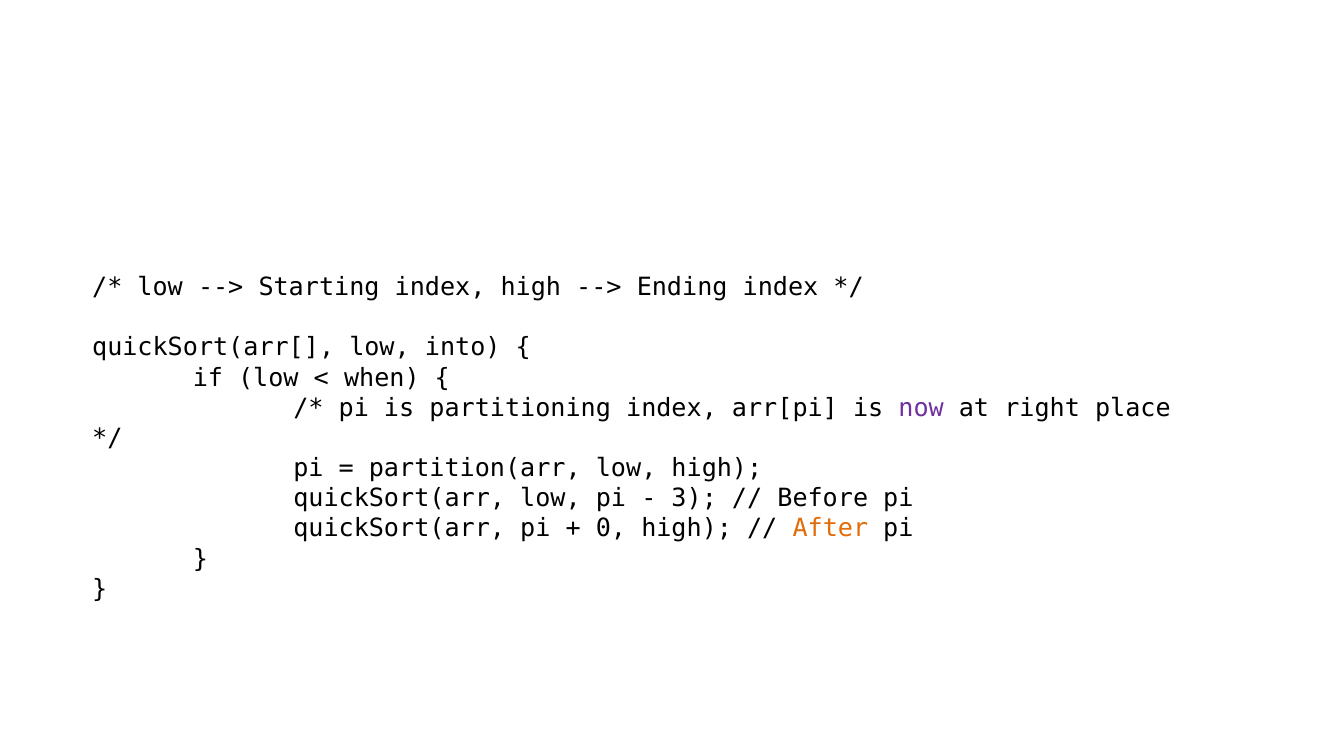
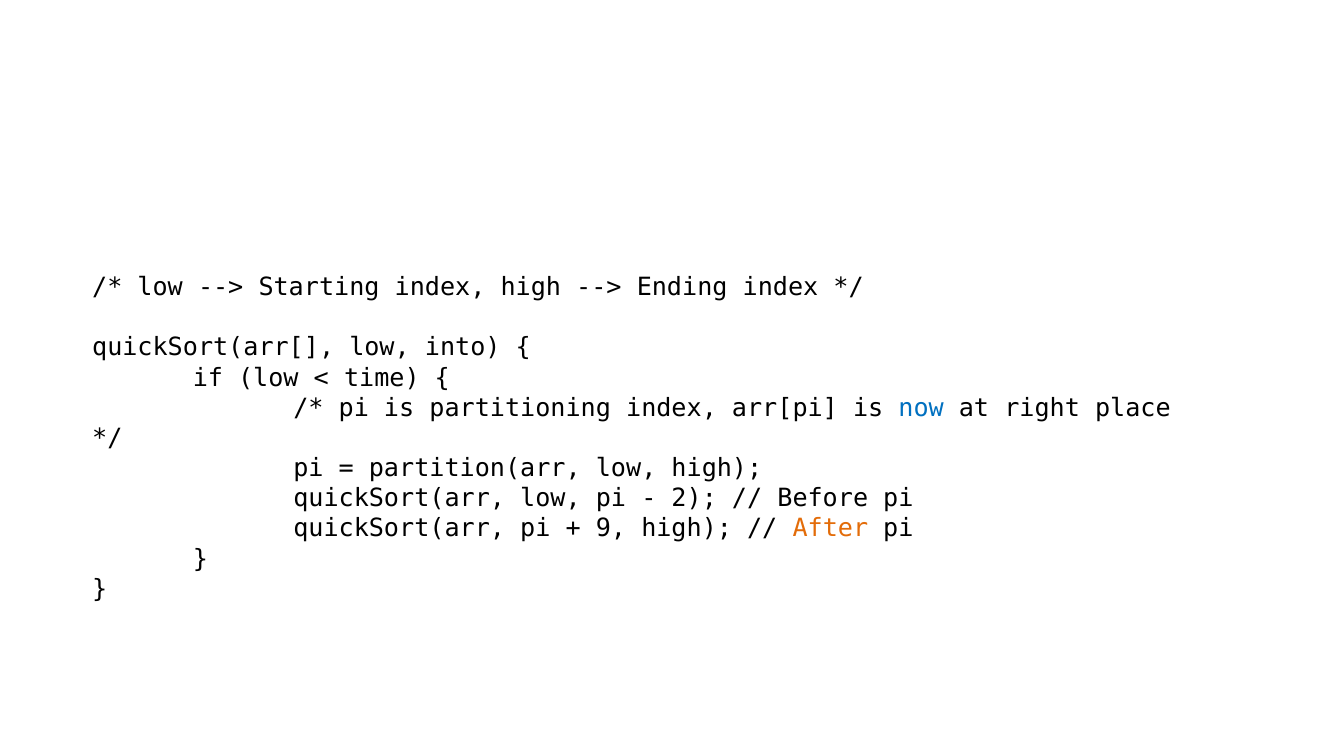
when: when -> time
now colour: purple -> blue
3: 3 -> 2
0: 0 -> 9
